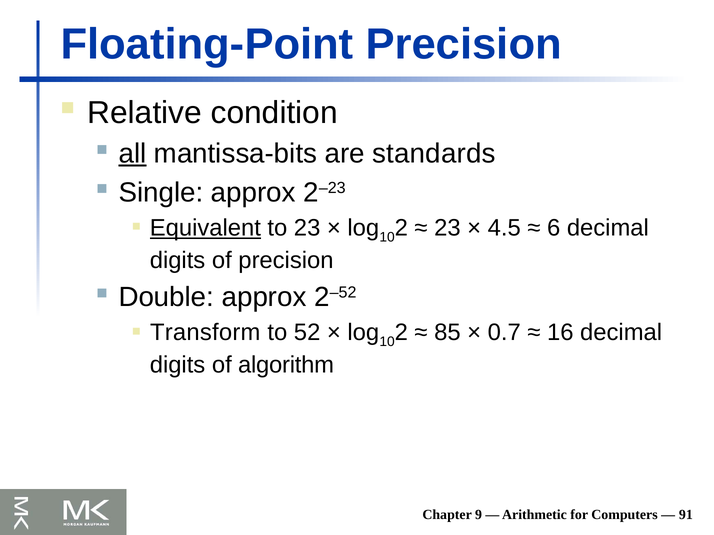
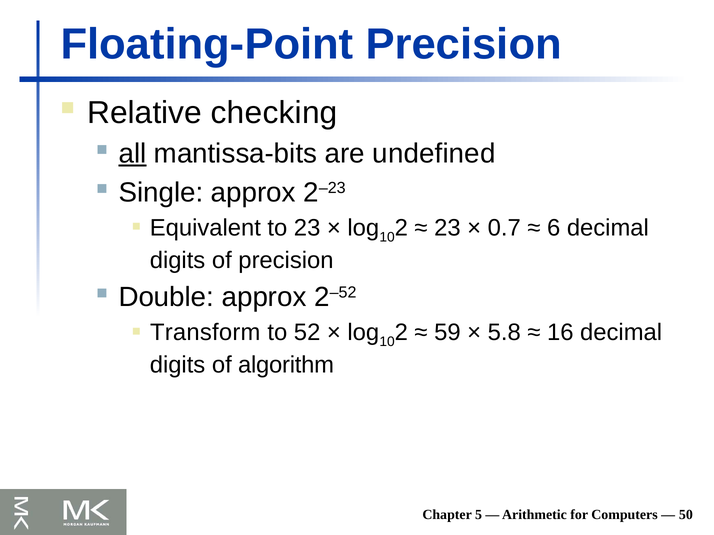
condition: condition -> checking
standards: standards -> undefined
Equivalent underline: present -> none
4.5: 4.5 -> 0.7
85: 85 -> 59
0.7: 0.7 -> 5.8
9: 9 -> 5
91: 91 -> 50
